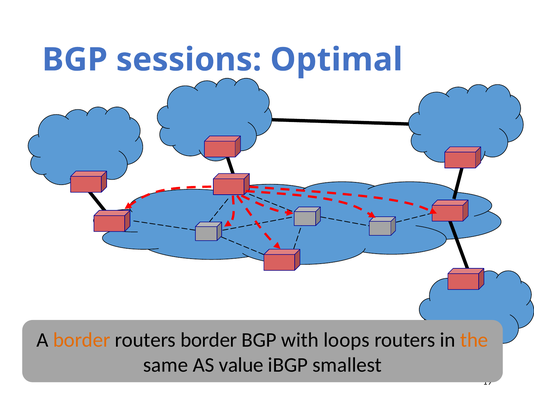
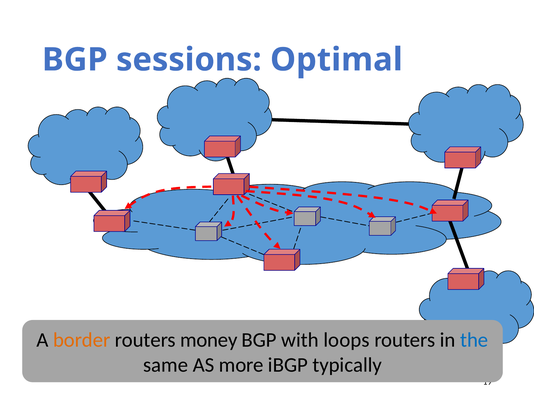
routers border: border -> money
the colour: orange -> blue
value: value -> more
smallest: smallest -> typically
